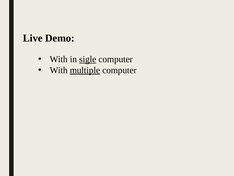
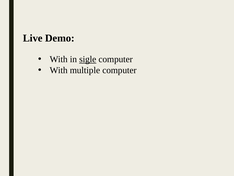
multiple underline: present -> none
